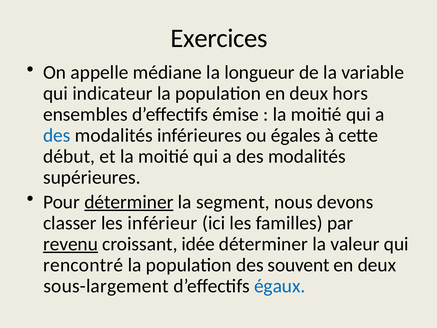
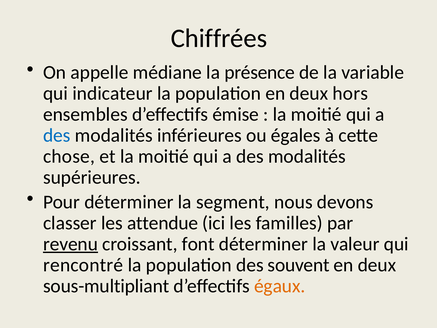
Exercices: Exercices -> Chiffrées
longueur: longueur -> présence
début: début -> chose
déterminer at (129, 202) underline: present -> none
inférieur: inférieur -> attendue
idée: idée -> font
sous-largement: sous-largement -> sous-multipliant
égaux colour: blue -> orange
